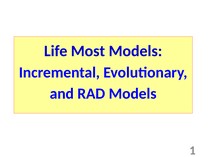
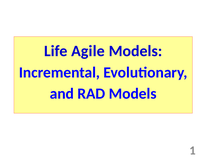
Most: Most -> Agile
